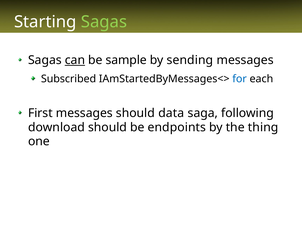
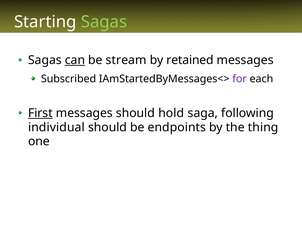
sample: sample -> stream
sending: sending -> retained
for colour: blue -> purple
First underline: none -> present
data: data -> hold
download: download -> individual
